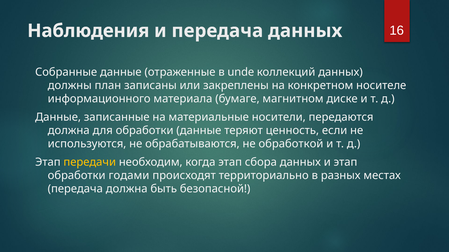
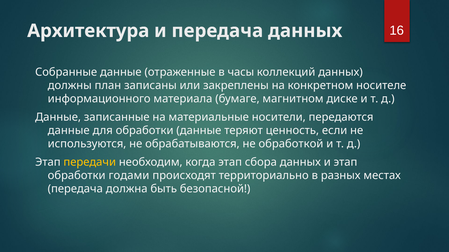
Наблюдения: Наблюдения -> Архитектура
unde: unde -> часы
должна at (69, 131): должна -> данные
